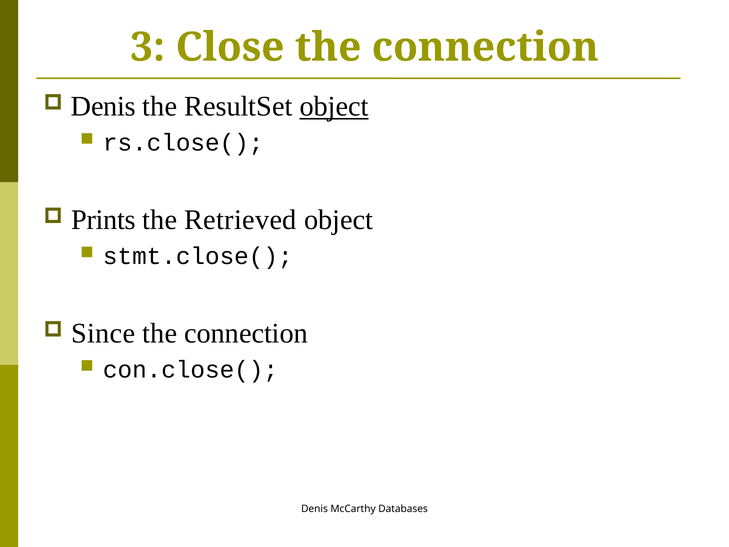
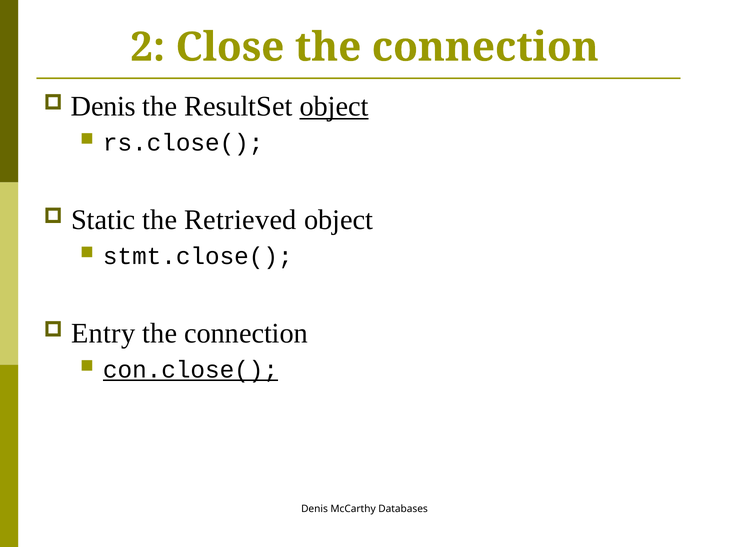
3: 3 -> 2
Prints: Prints -> Static
Since: Since -> Entry
con.close( underline: none -> present
